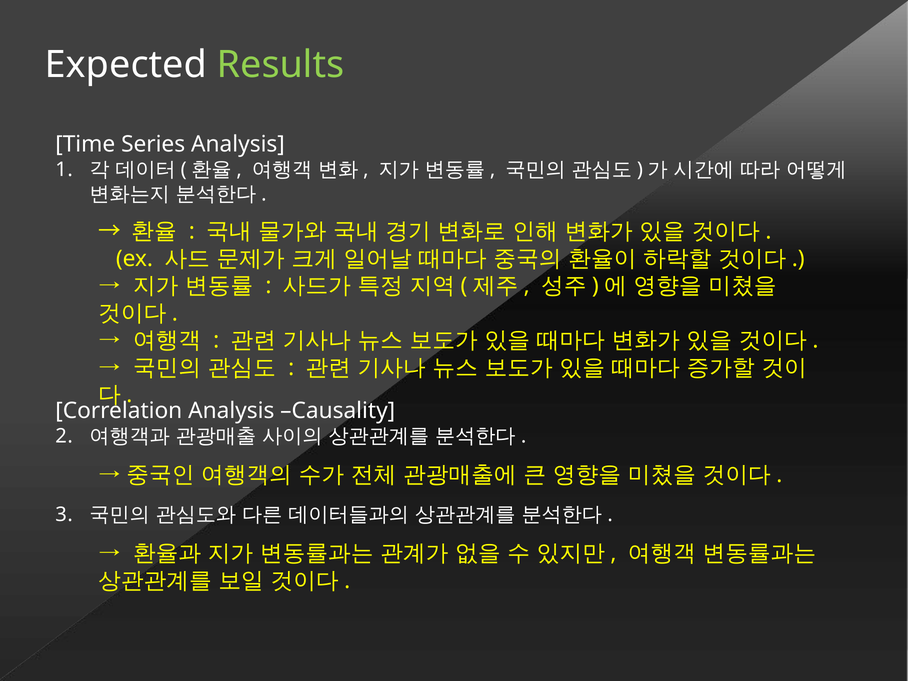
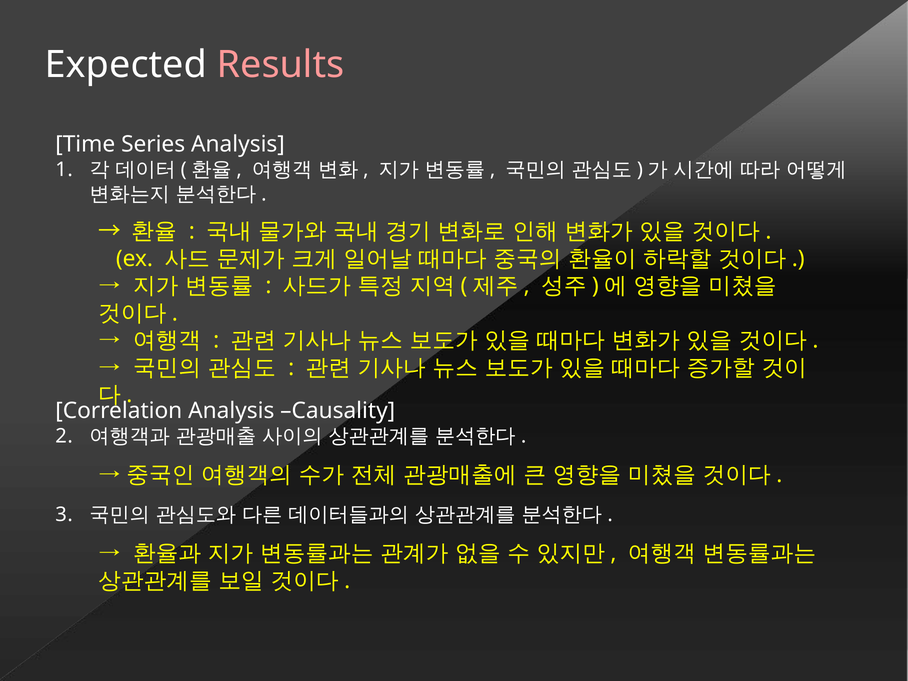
Results colour: light green -> pink
